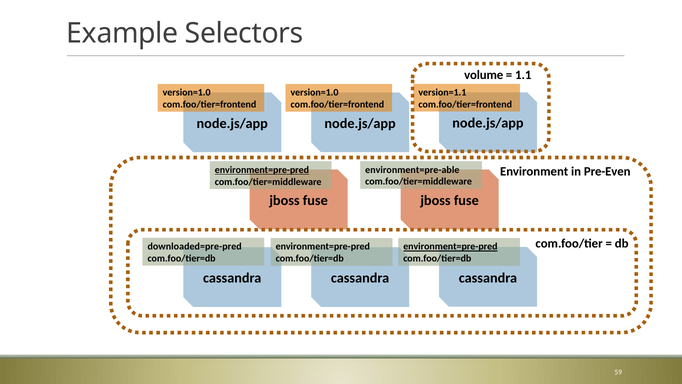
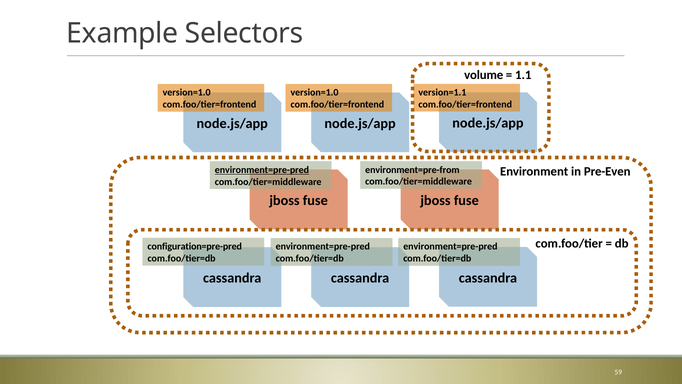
environment=pre-able: environment=pre-able -> environment=pre-from
downloaded=pre-pred: downloaded=pre-pred -> configuration=pre-pred
environment=pre-pred at (450, 246) underline: present -> none
